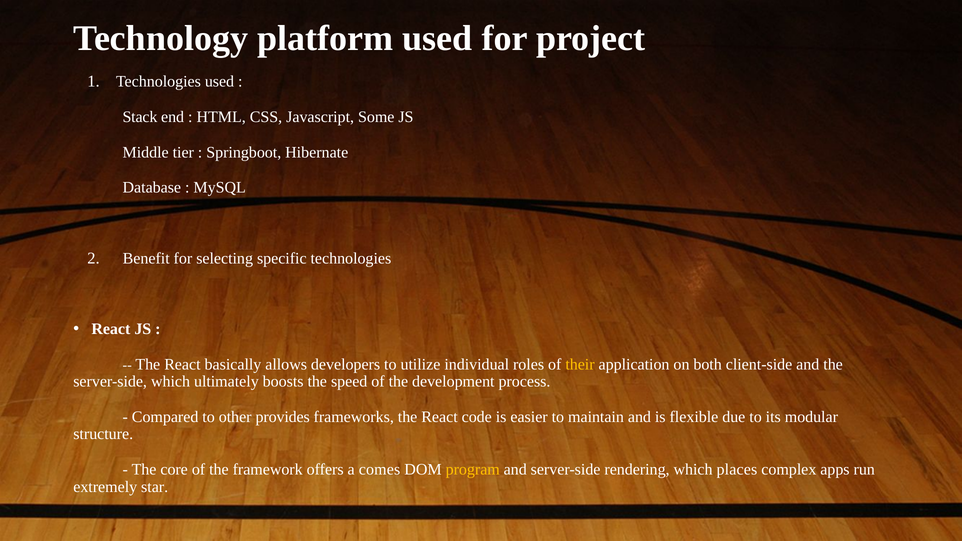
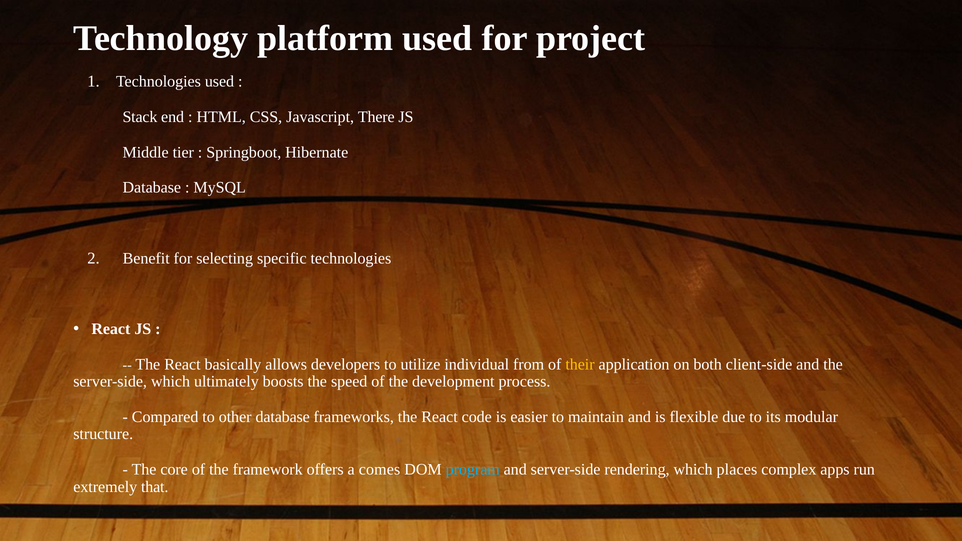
Some: Some -> There
roles: roles -> from
other provides: provides -> database
program colour: yellow -> light blue
star: star -> that
